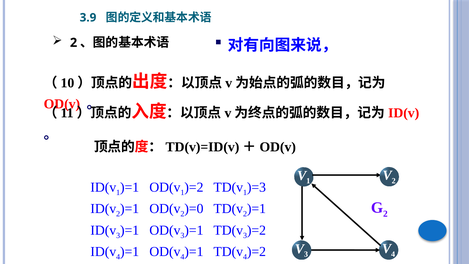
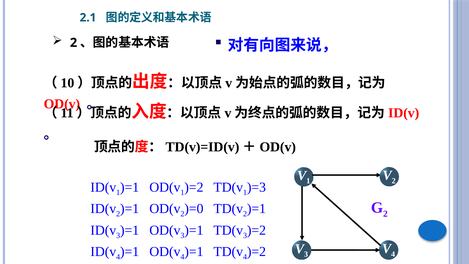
3.9: 3.9 -> 2.1
